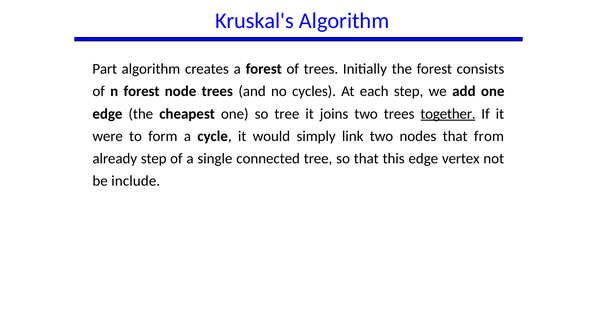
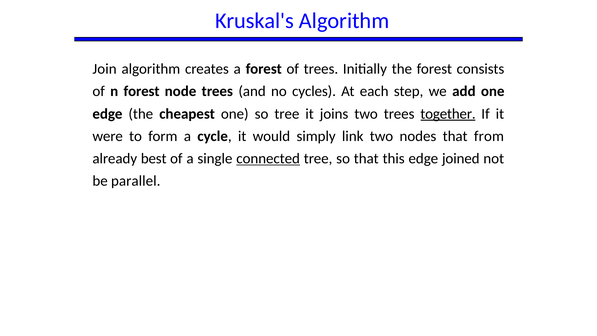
Part: Part -> Join
already step: step -> best
connected underline: none -> present
vertex: vertex -> joined
include: include -> parallel
